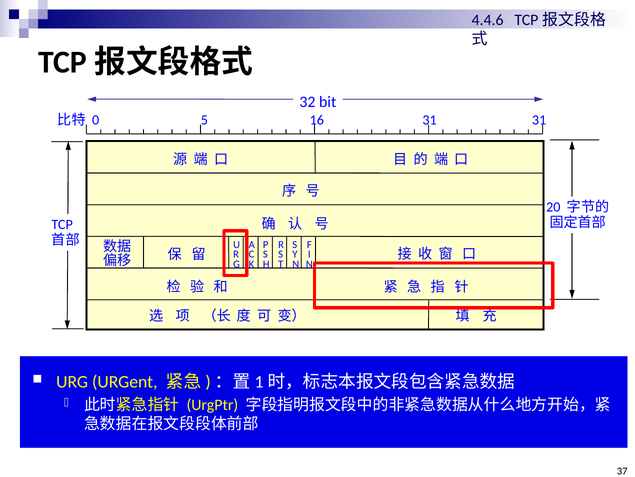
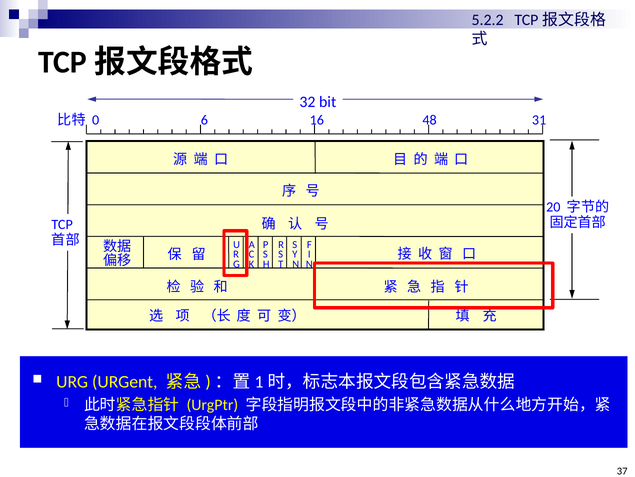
4.4.6: 4.4.6 -> 5.2.2
5: 5 -> 6
16 31: 31 -> 48
